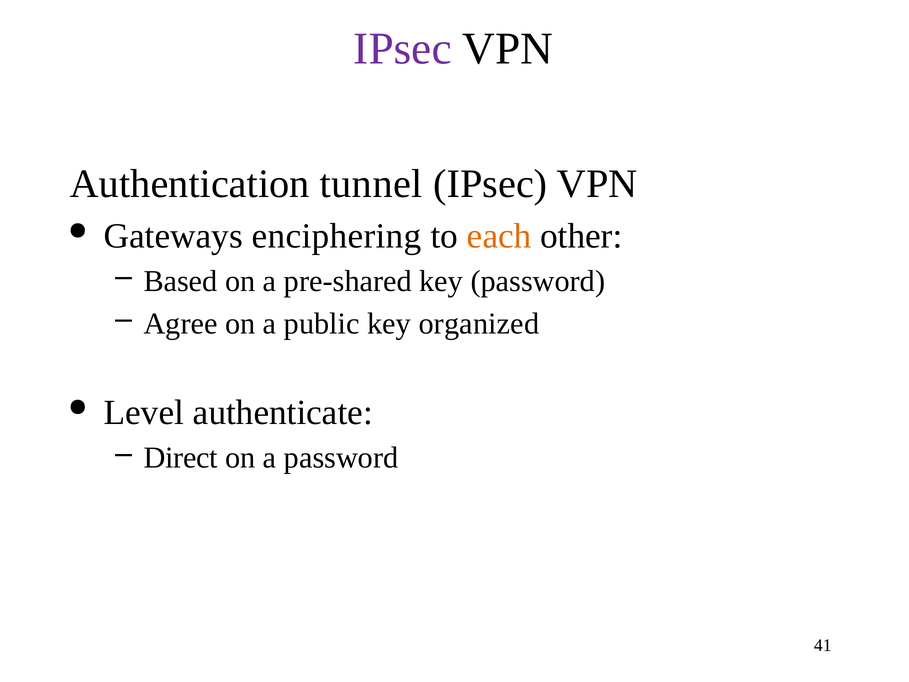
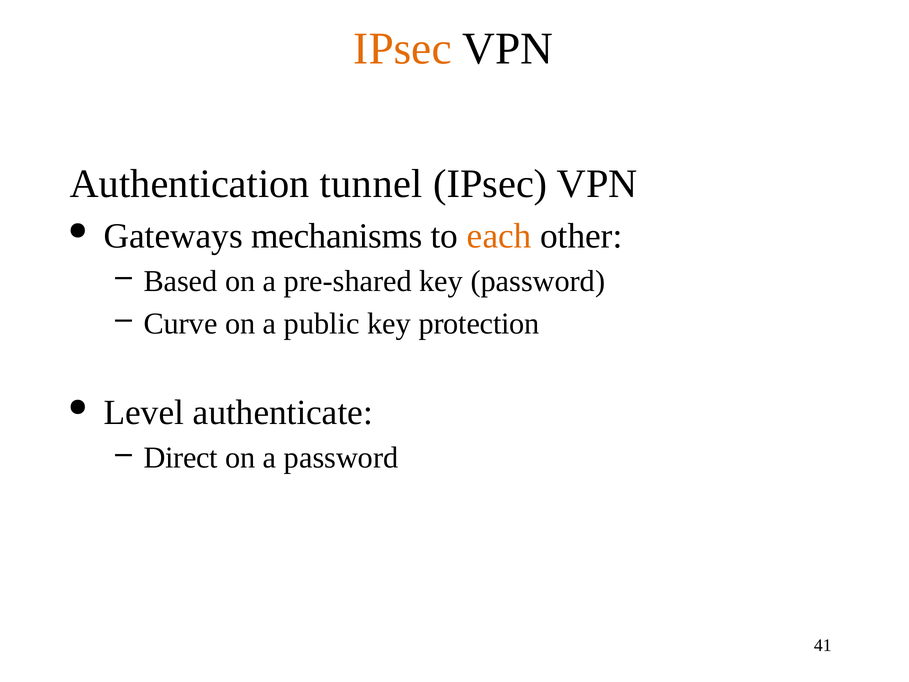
IPsec at (403, 49) colour: purple -> orange
enciphering: enciphering -> mechanisms
Agree: Agree -> Curve
organized: organized -> protection
